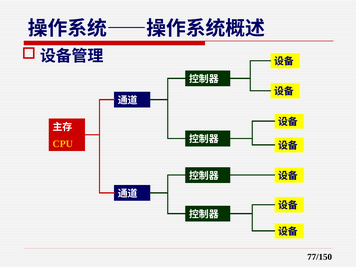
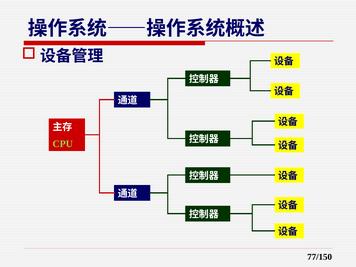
CPU colour: yellow -> light green
